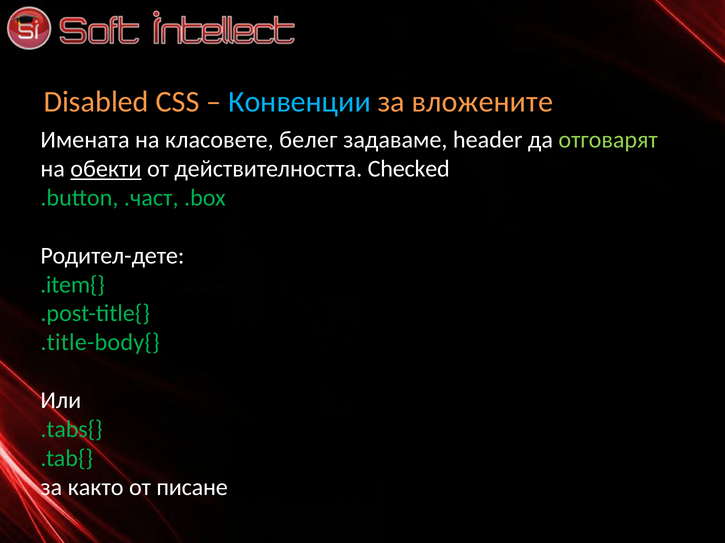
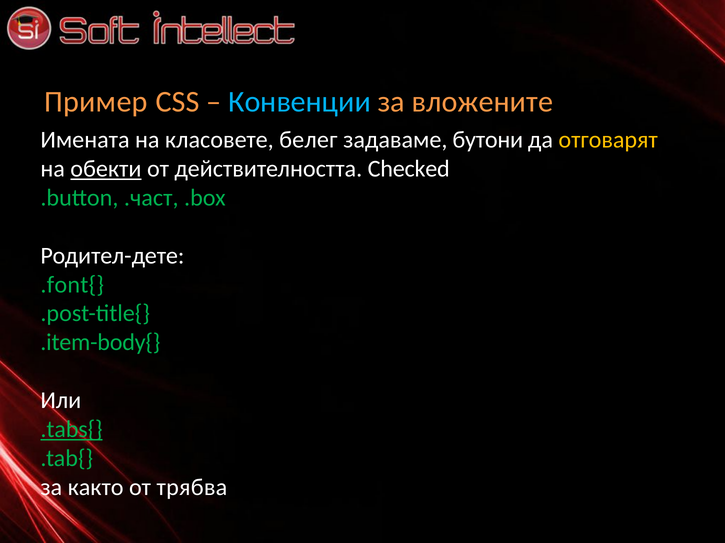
Disabled: Disabled -> Пример
header: header -> бутони
отговарят colour: light green -> yellow
.item{: .item{ -> .font{
.title-body{: .title-body{ -> .item-body{
.tabs{ underline: none -> present
писане: писане -> трябва
